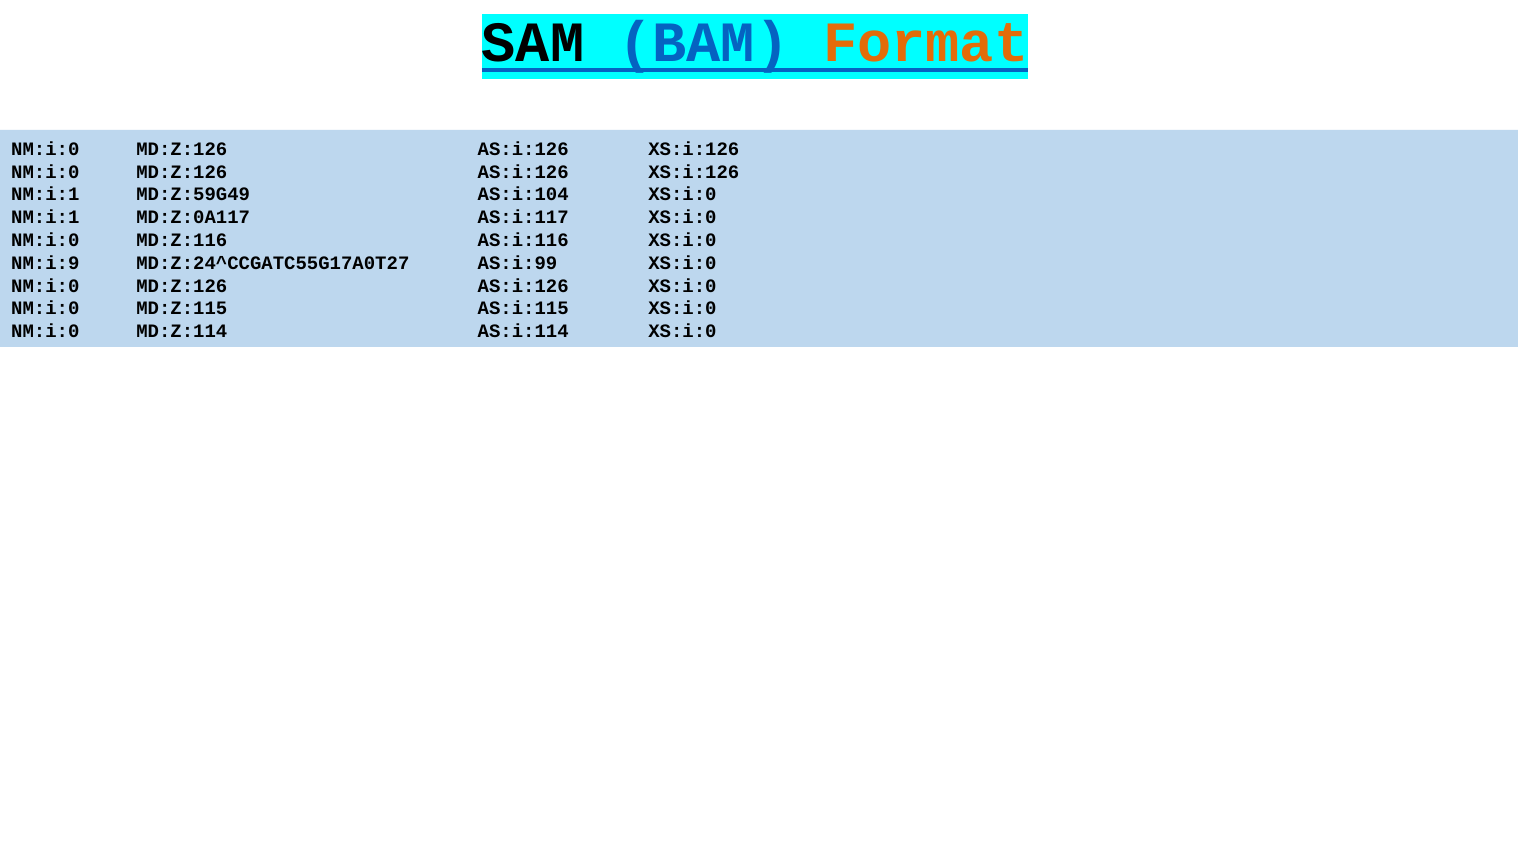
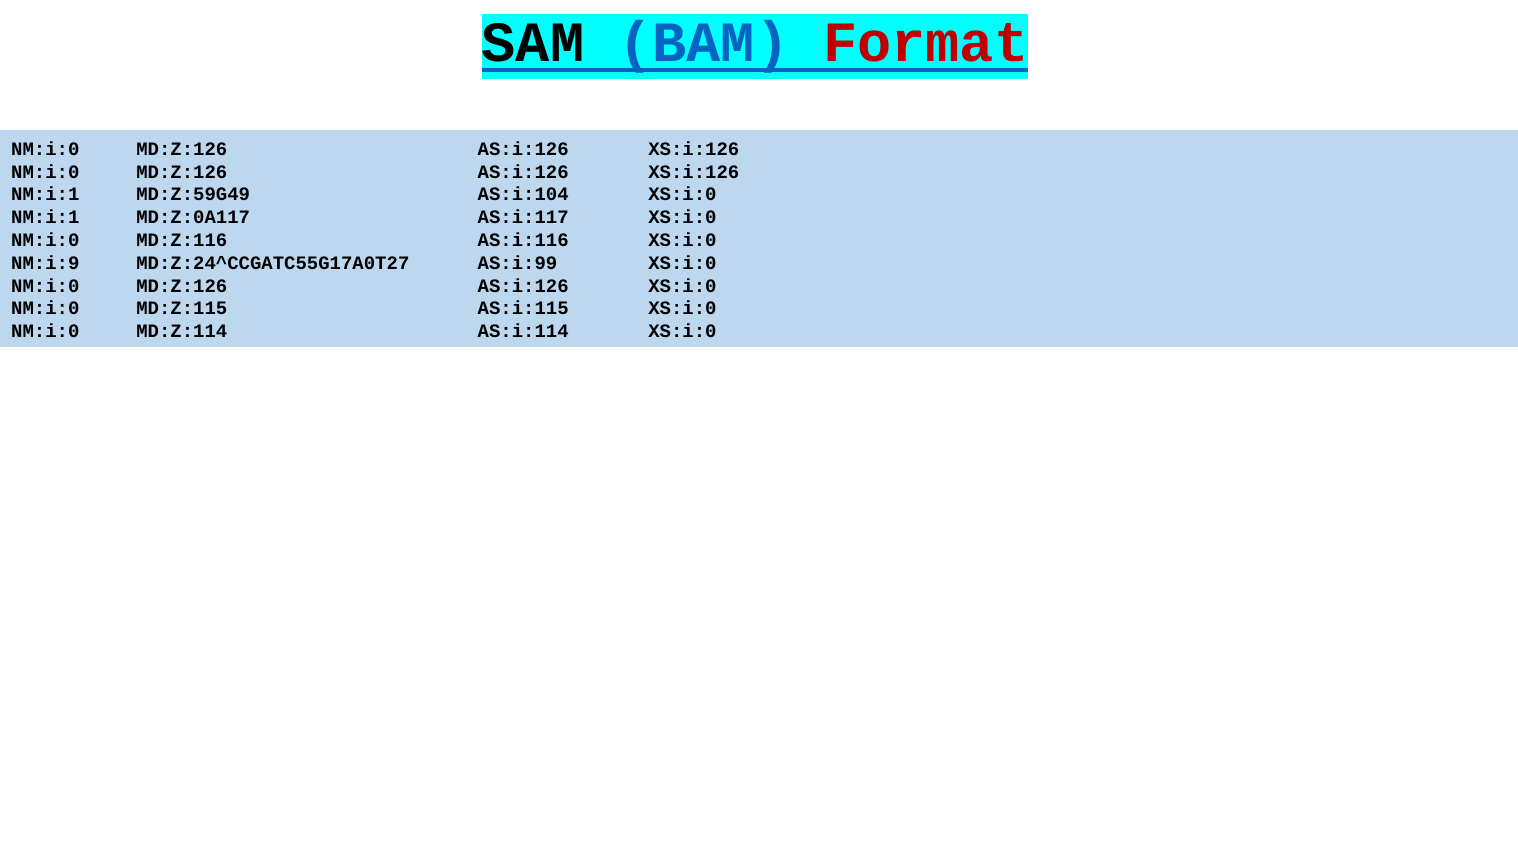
Format colour: orange -> red
